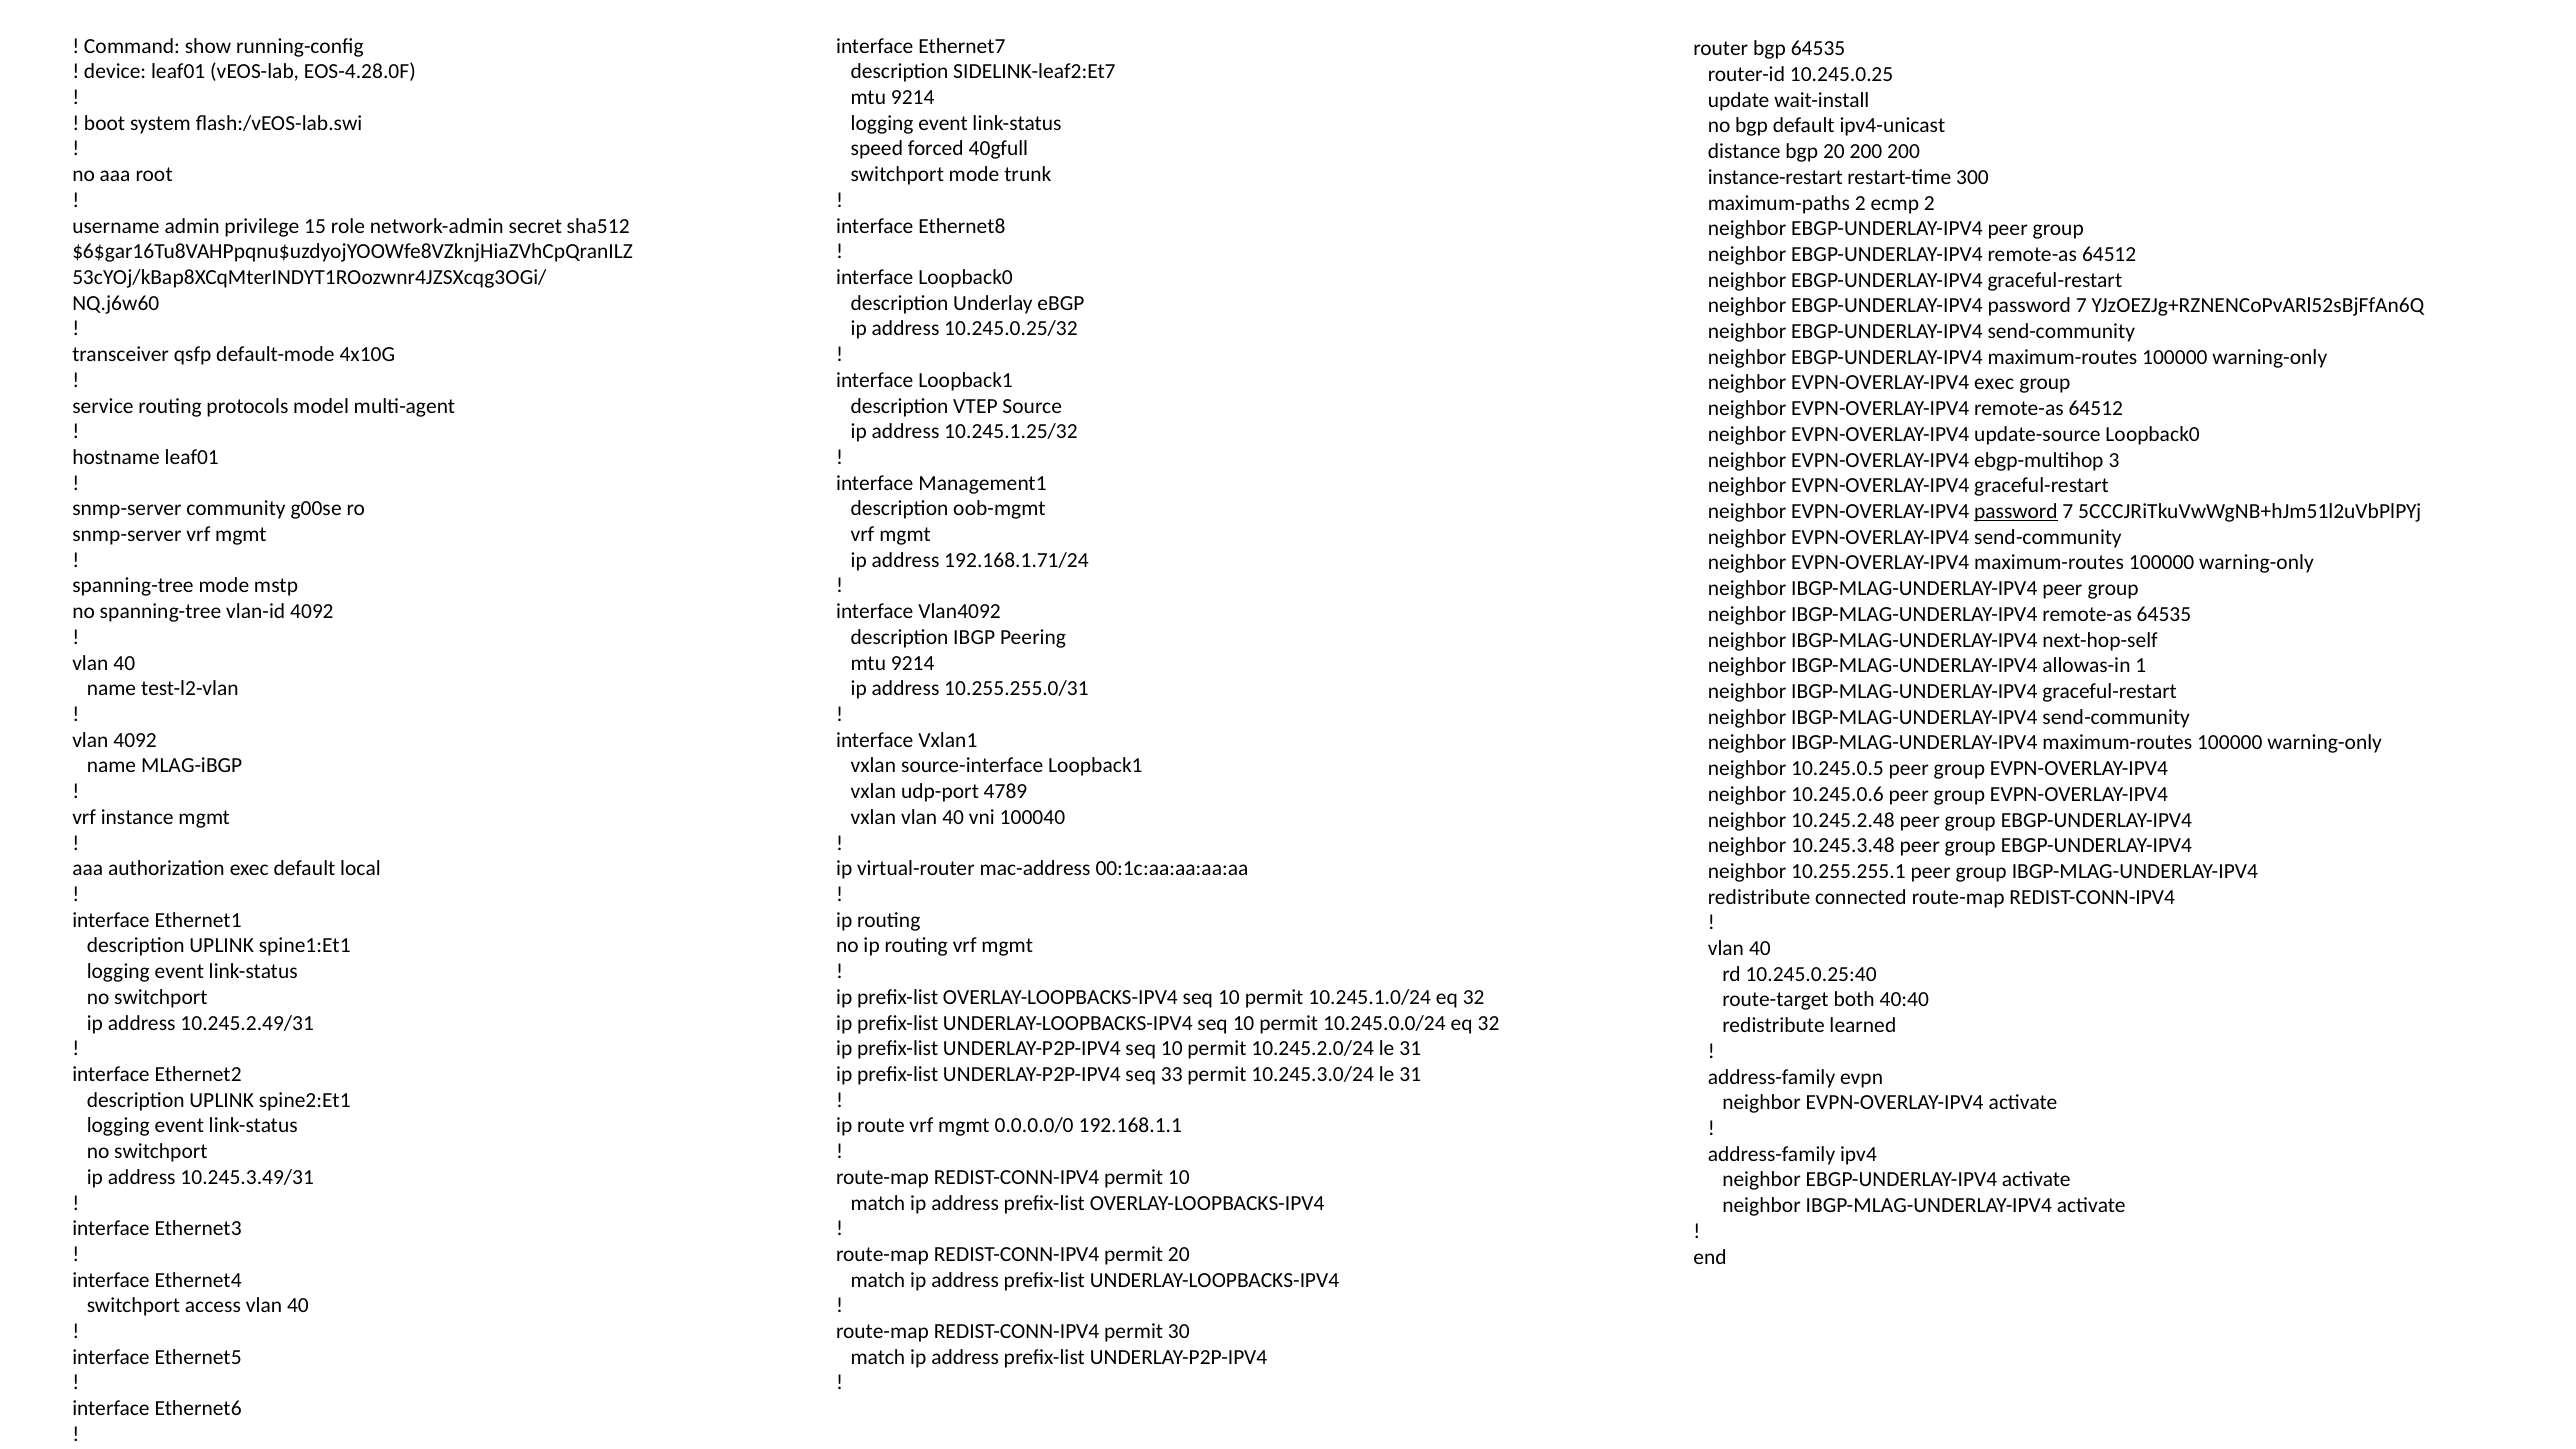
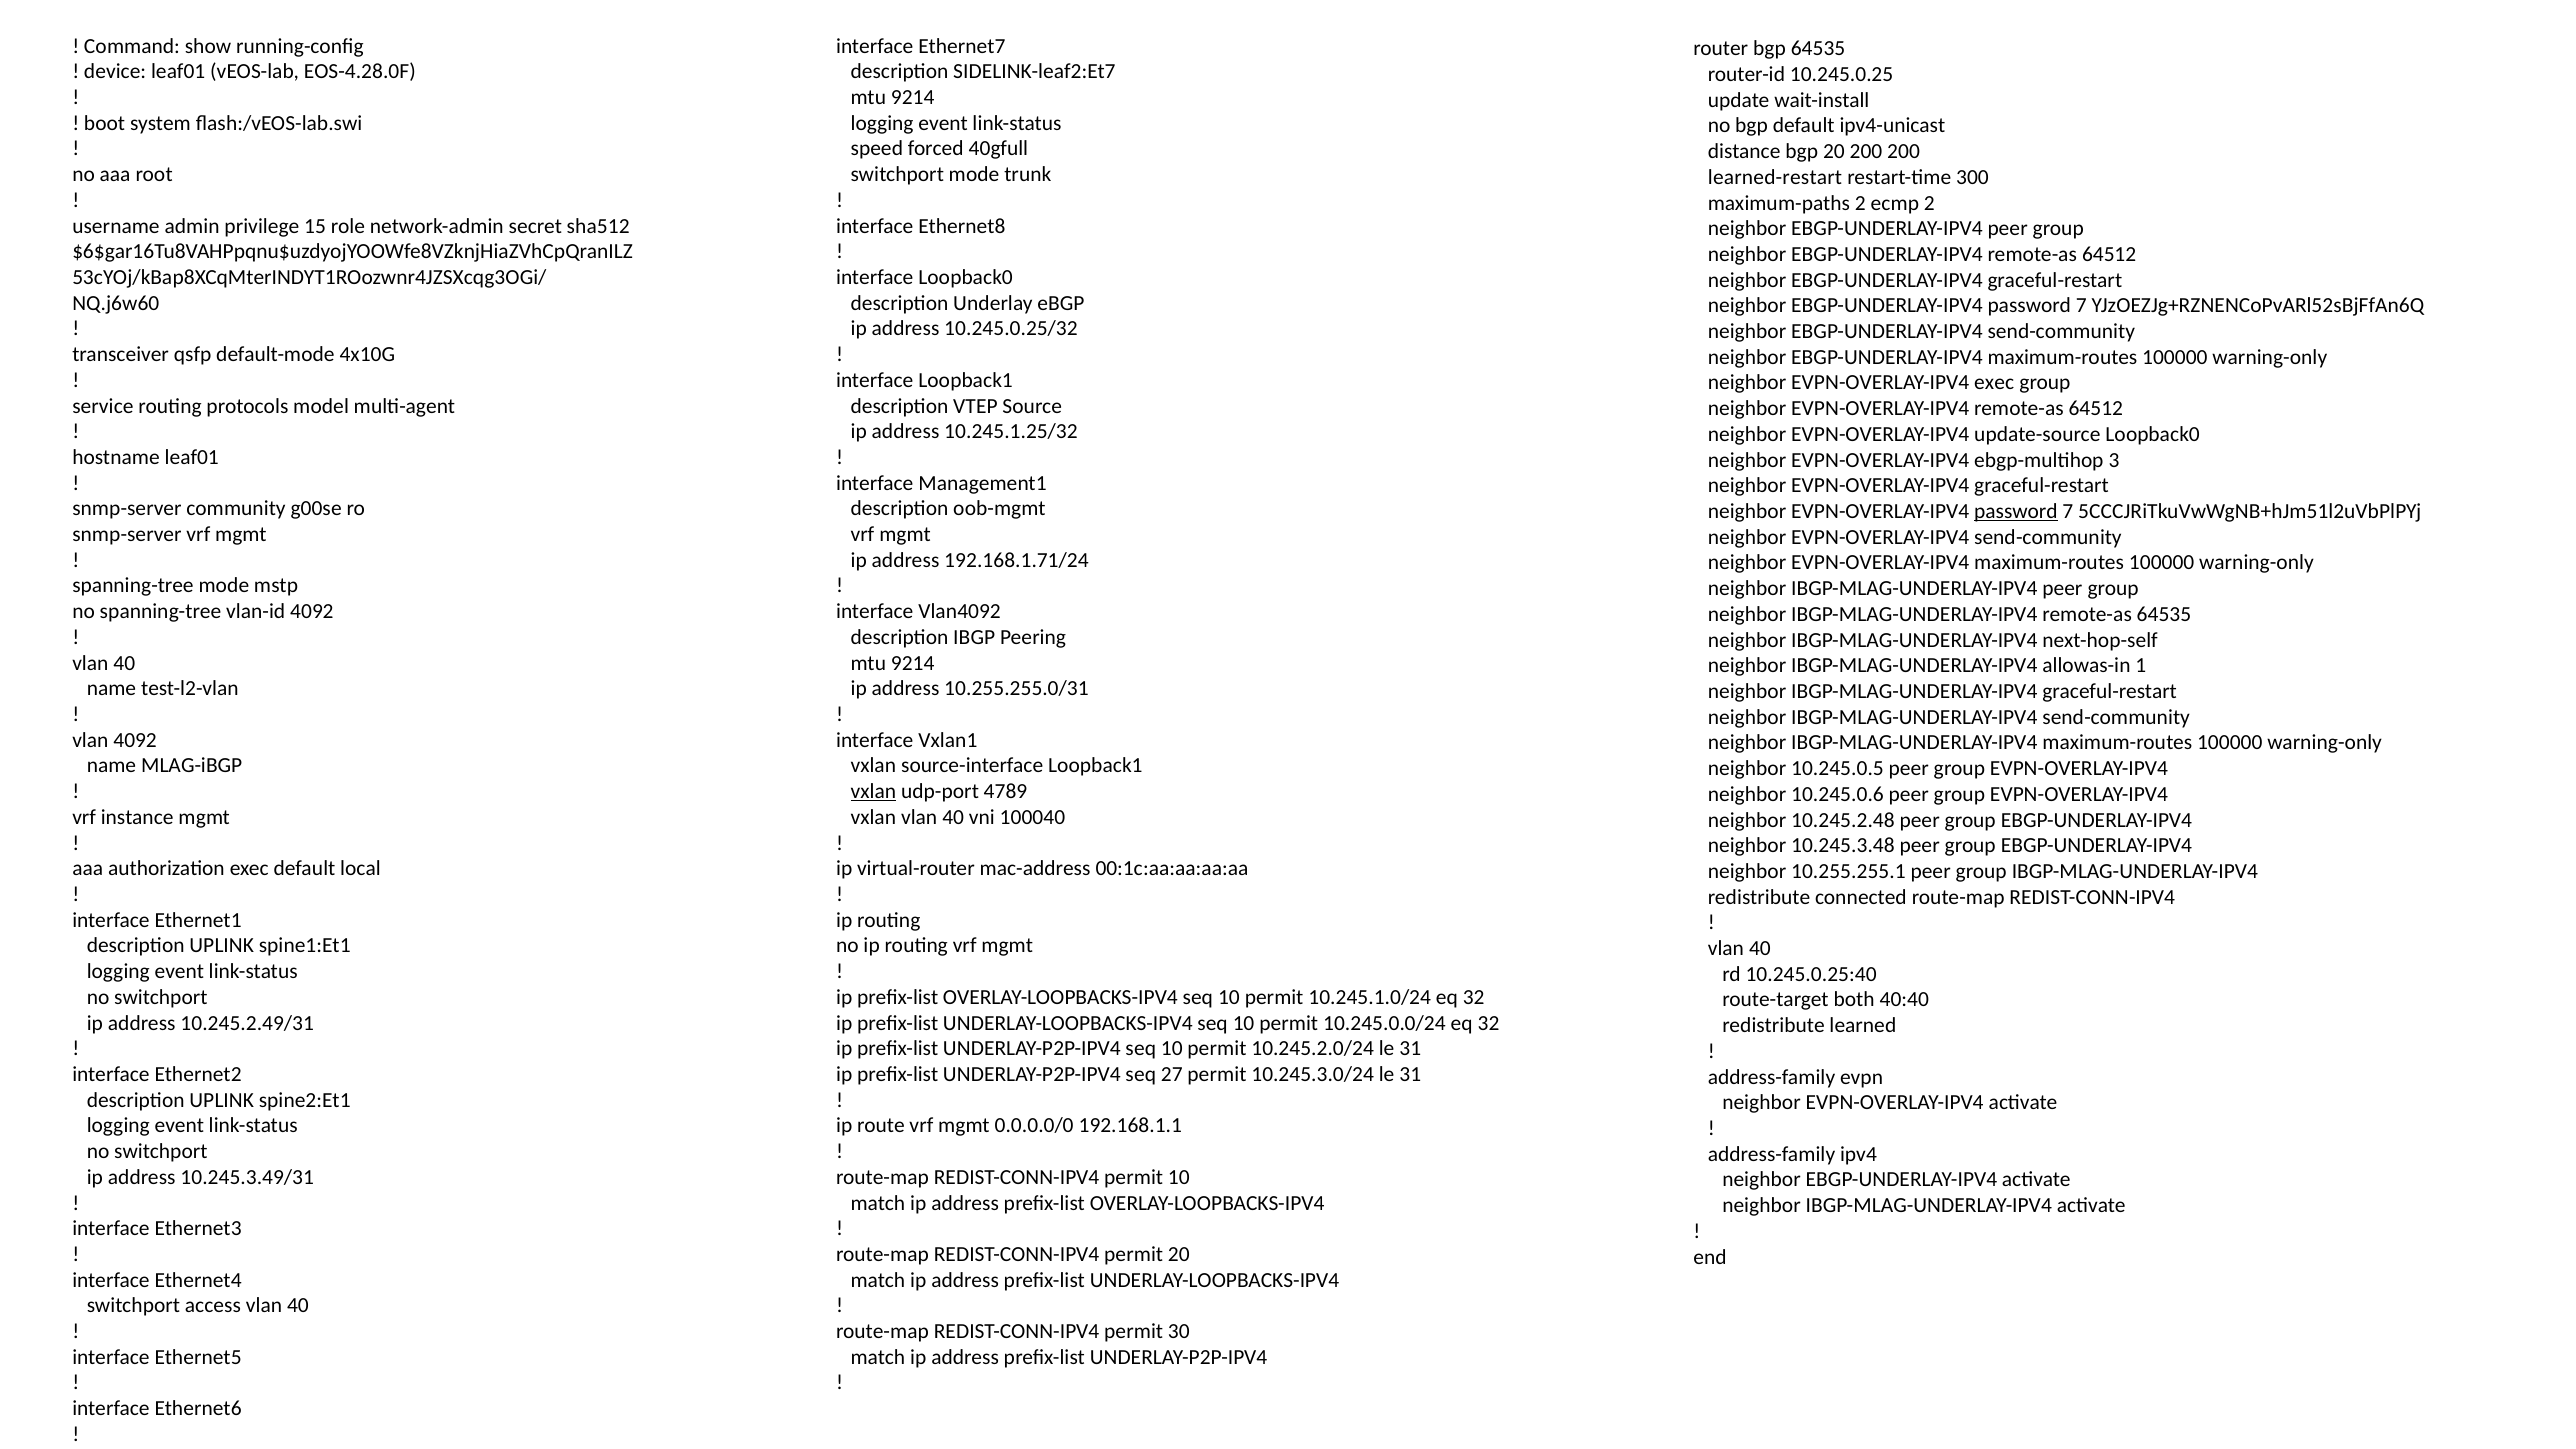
instance-restart: instance-restart -> learned-restart
vxlan at (873, 792) underline: none -> present
33: 33 -> 27
